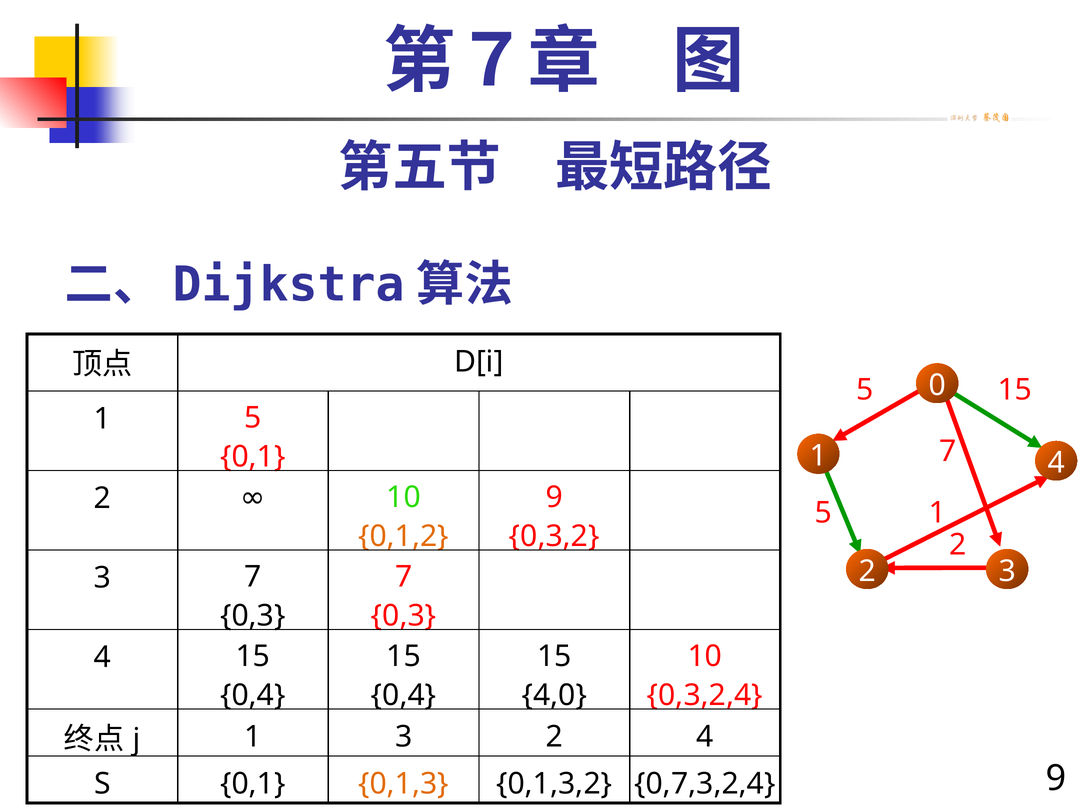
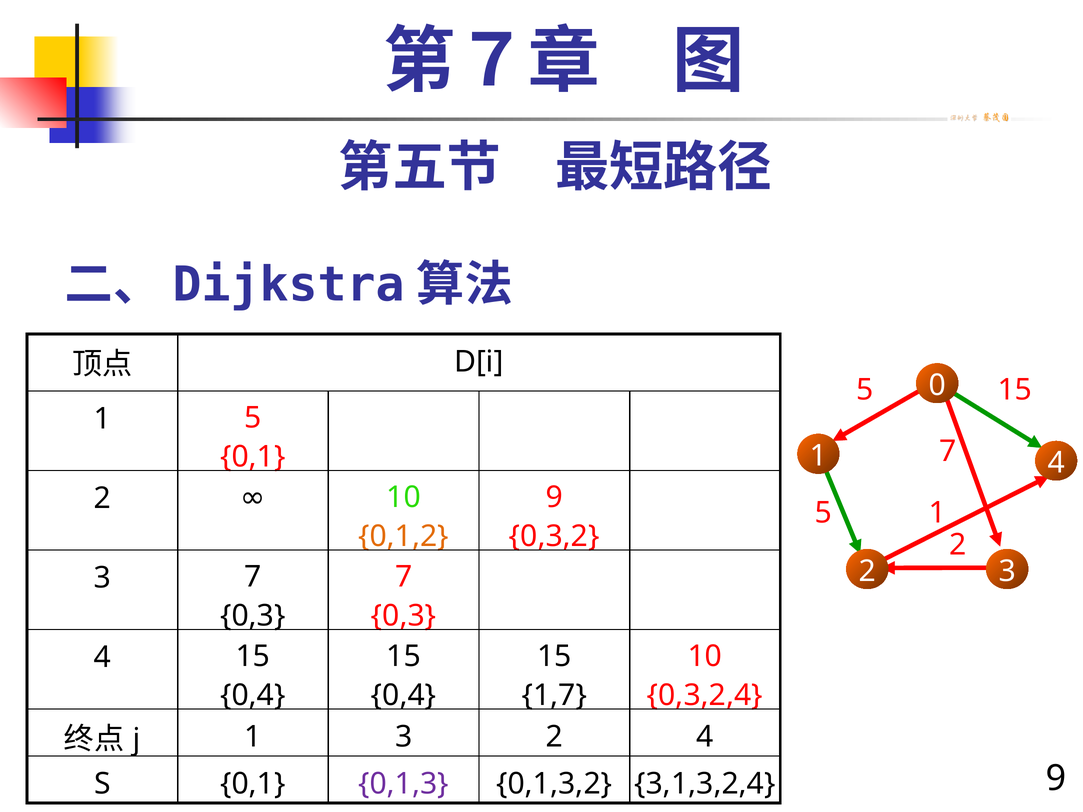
4,0: 4,0 -> 1,7
0,1,3 colour: orange -> purple
0,7,3,2,4: 0,7,3,2,4 -> 3,1,3,2,4
